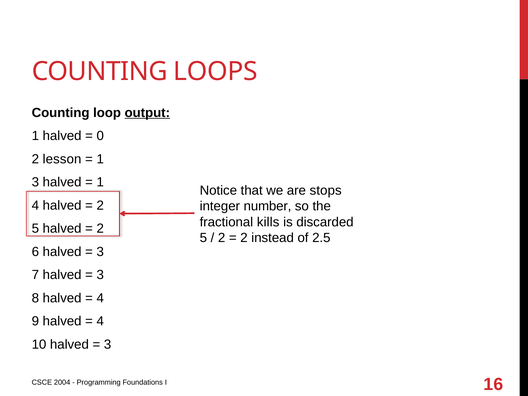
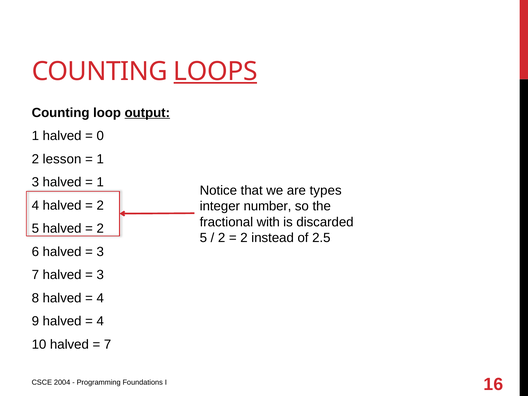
LOOPS underline: none -> present
stops: stops -> types
kills: kills -> with
3 at (108, 344): 3 -> 7
